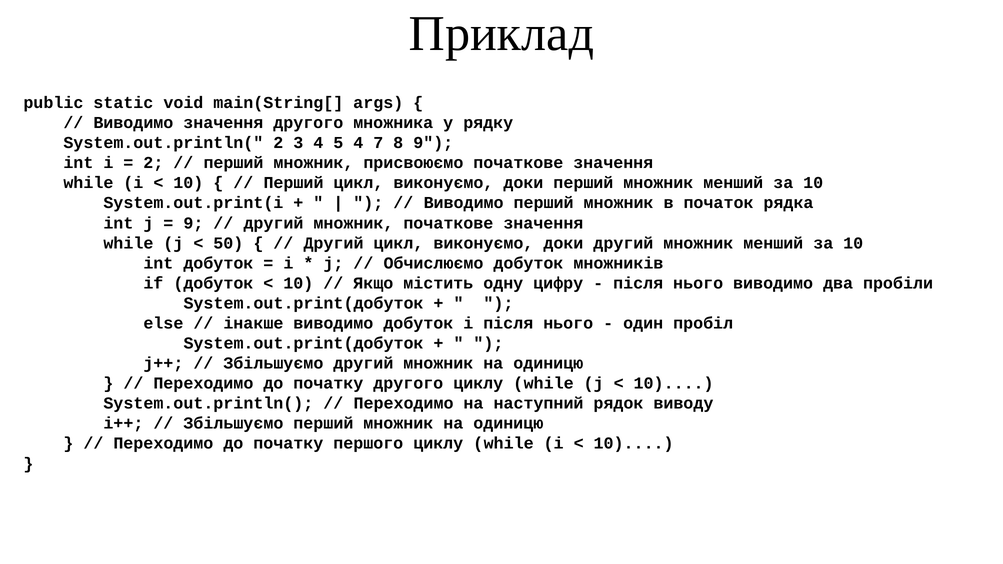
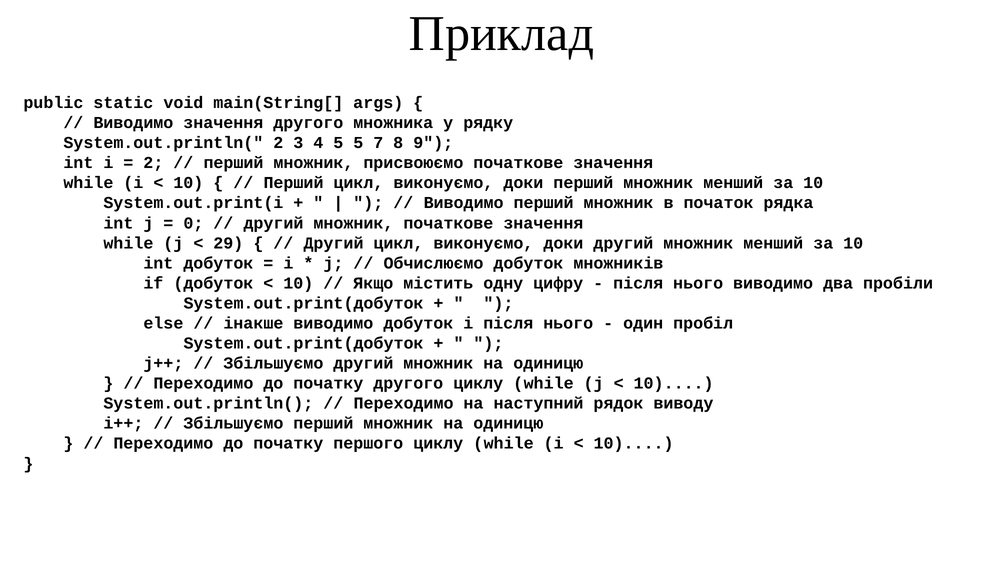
5 4: 4 -> 5
9 at (193, 223): 9 -> 0
50: 50 -> 29
